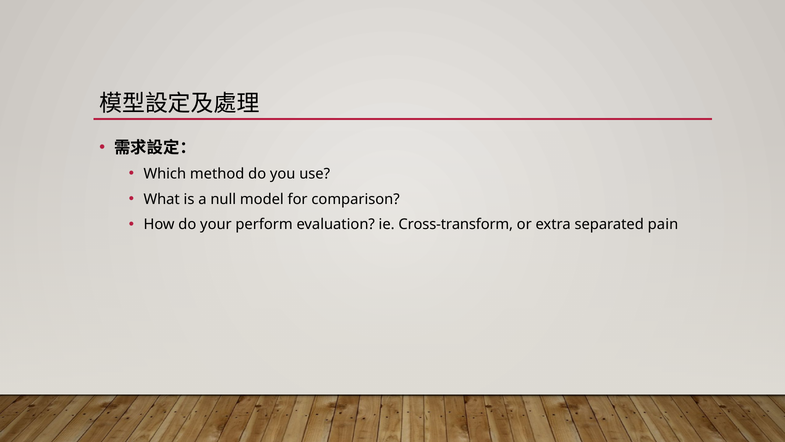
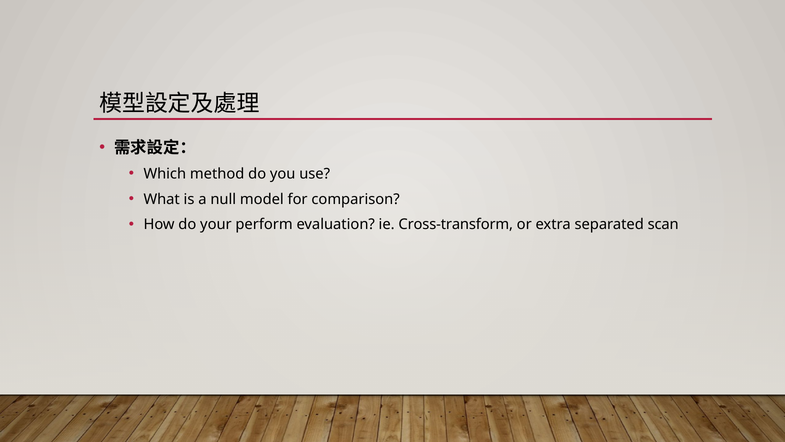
pain: pain -> scan
